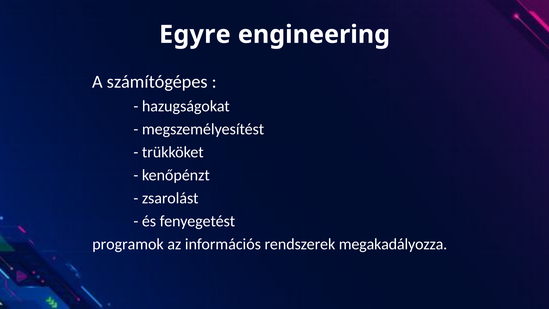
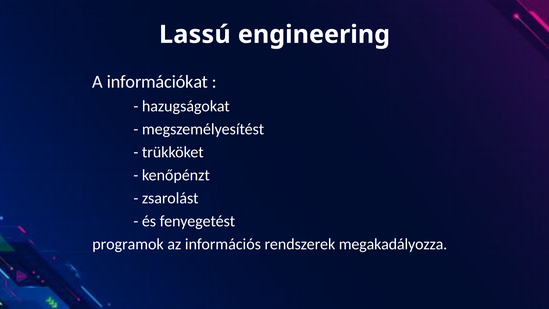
Egyre: Egyre -> Lassú
számítógépes: számítógépes -> információkat
